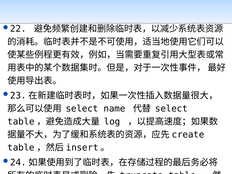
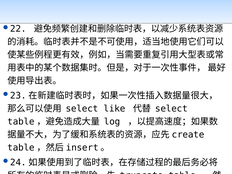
name: name -> like
